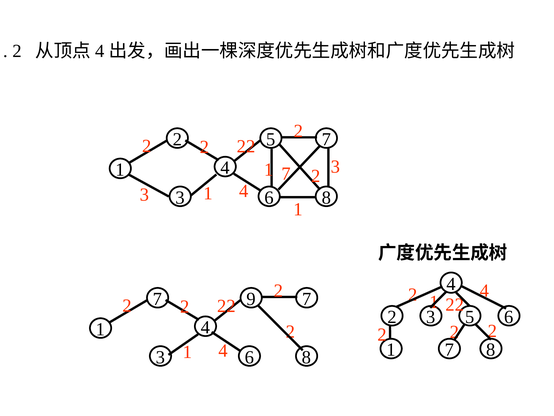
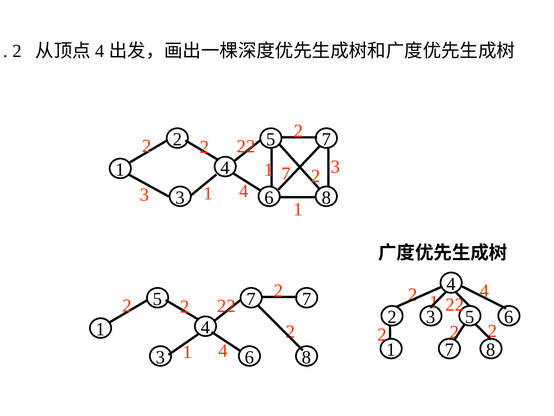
7 at (158, 299): 7 -> 5
2 9: 9 -> 7
